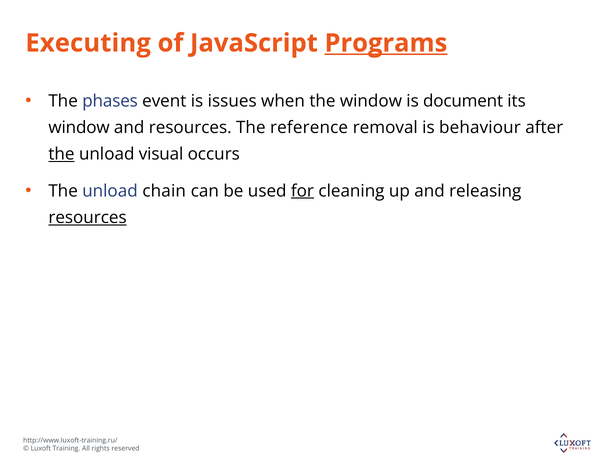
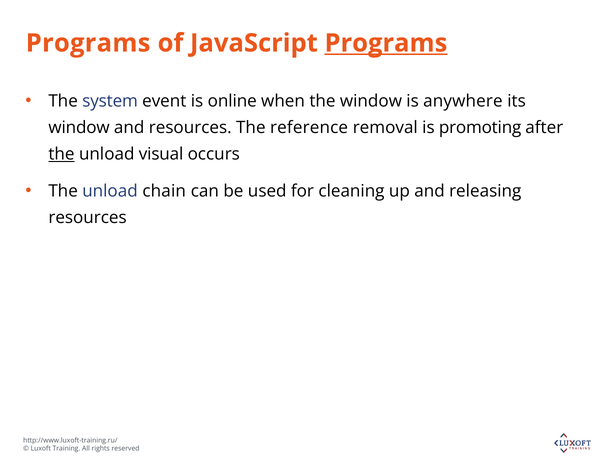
Executing at (88, 43): Executing -> Programs
phases: phases -> system
issues: issues -> online
document: document -> anywhere
behaviour: behaviour -> promoting
for underline: present -> none
resources at (88, 218) underline: present -> none
